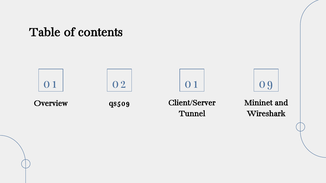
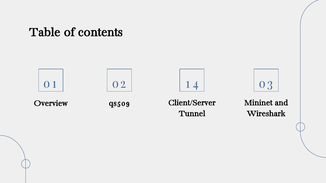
02 01: 01 -> 14
09: 09 -> 03
